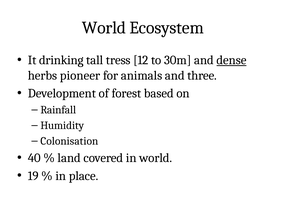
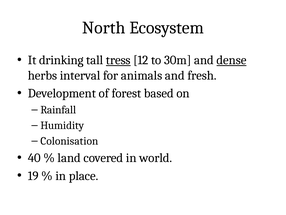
World at (104, 28): World -> North
tress underline: none -> present
pioneer: pioneer -> interval
three: three -> fresh
